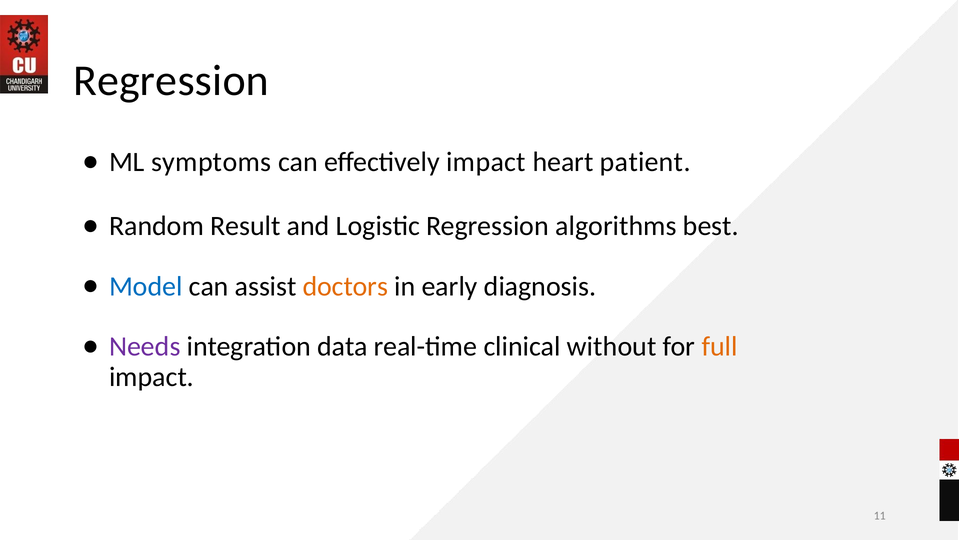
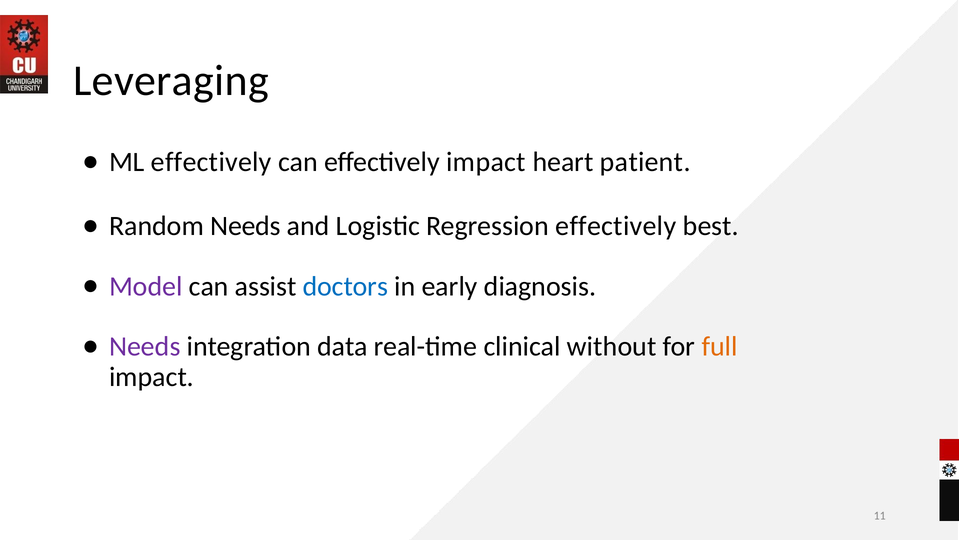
Regression at (171, 81): Regression -> Leveraging
ML symptoms: symptoms -> effectively
Random Result: Result -> Needs
Regression algorithms: algorithms -> effectively
Model colour: blue -> purple
doctors colour: orange -> blue
